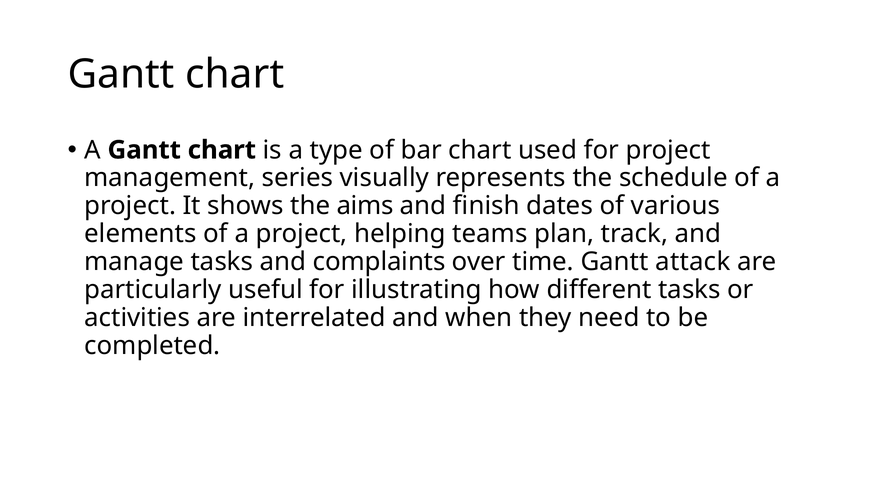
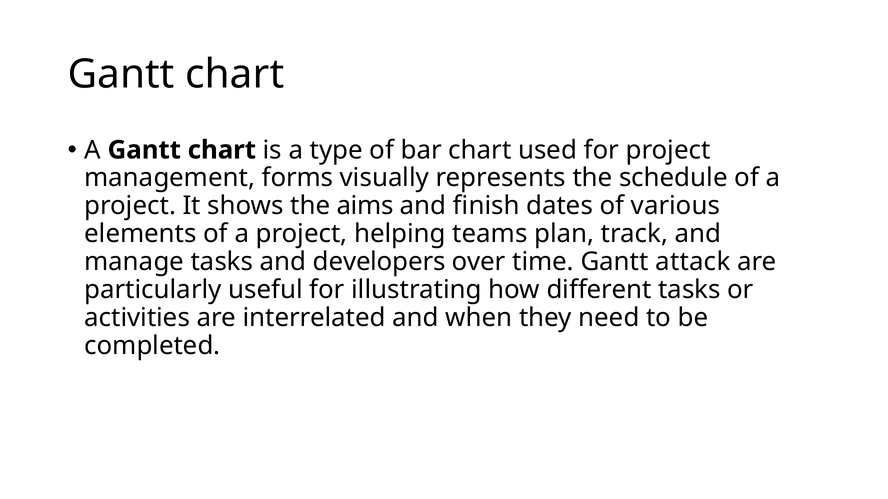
series: series -> forms
complaints: complaints -> developers
